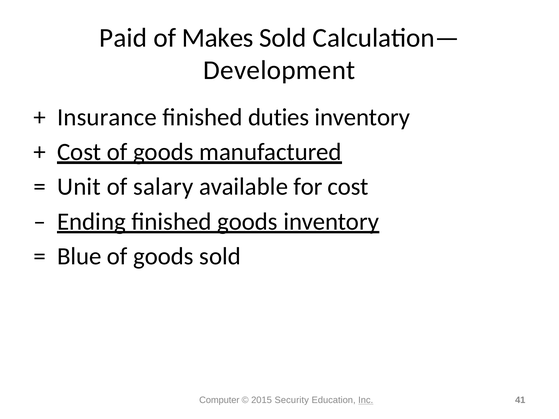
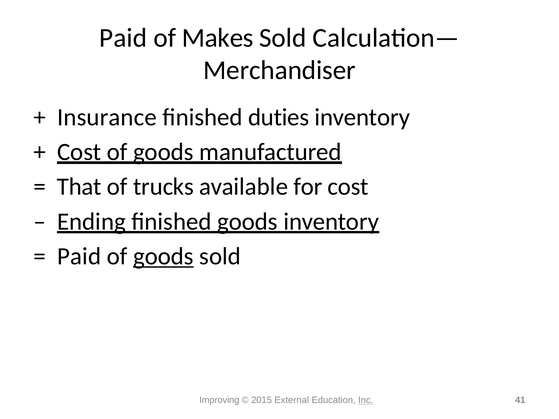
Development: Development -> Merchandiser
Unit: Unit -> That
salary: salary -> trucks
Blue at (79, 256): Blue -> Paid
goods at (163, 256) underline: none -> present
Computer: Computer -> Improving
Security: Security -> External
